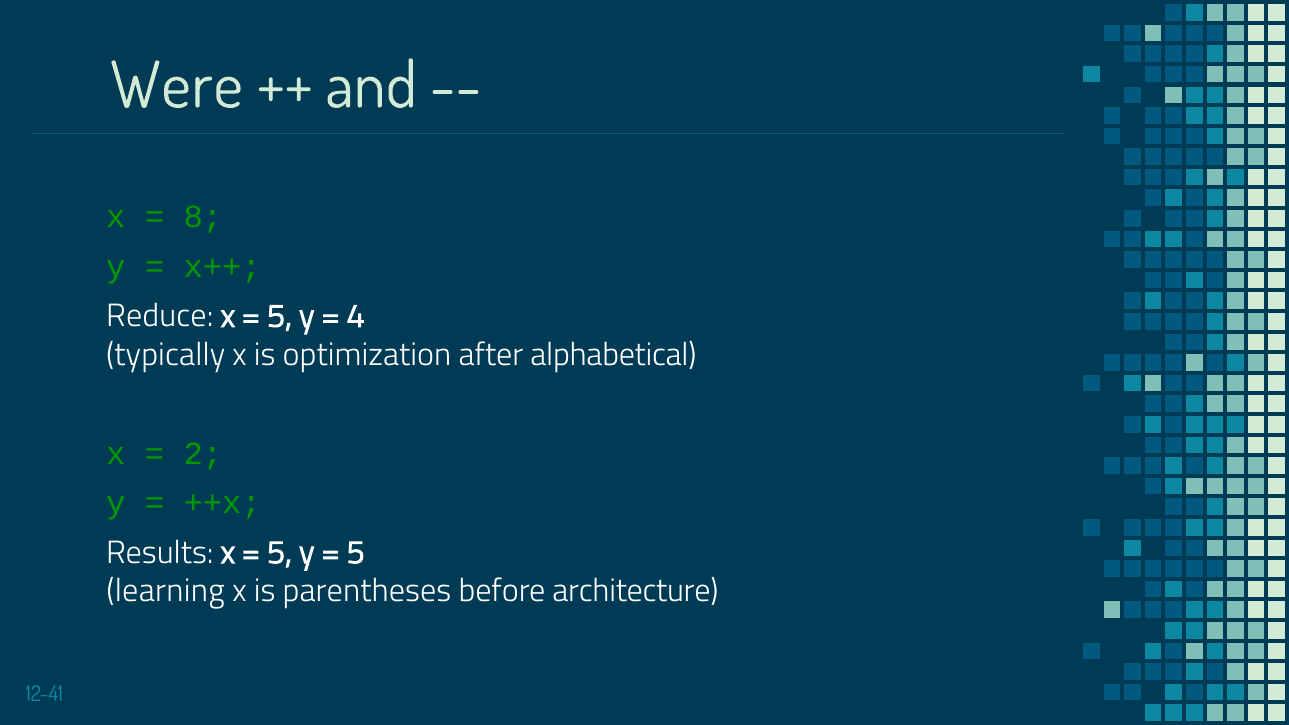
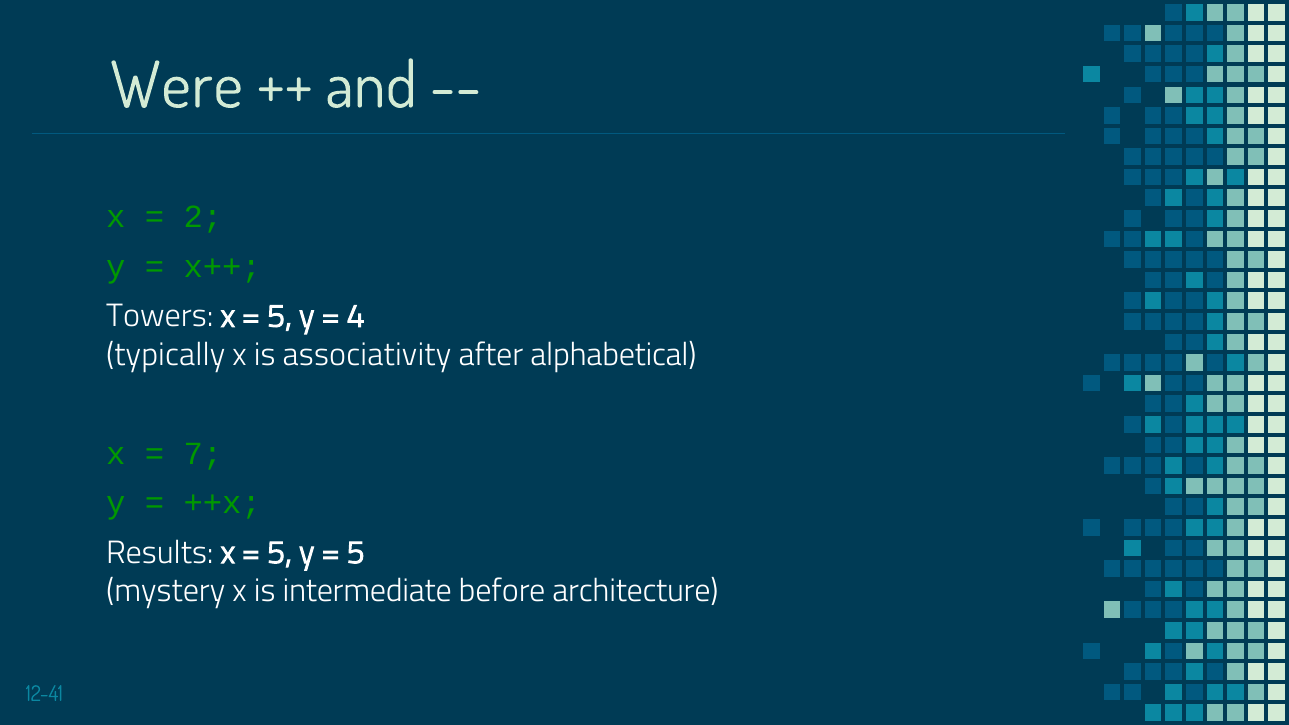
8: 8 -> 2
Reduce: Reduce -> Towers
optimization: optimization -> associativity
2: 2 -> 7
learning: learning -> mystery
parentheses: parentheses -> intermediate
